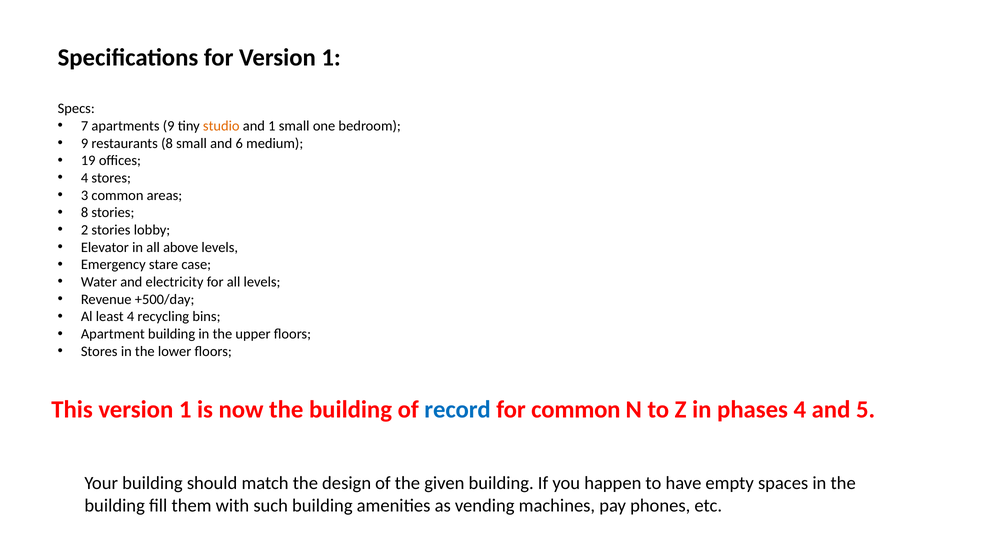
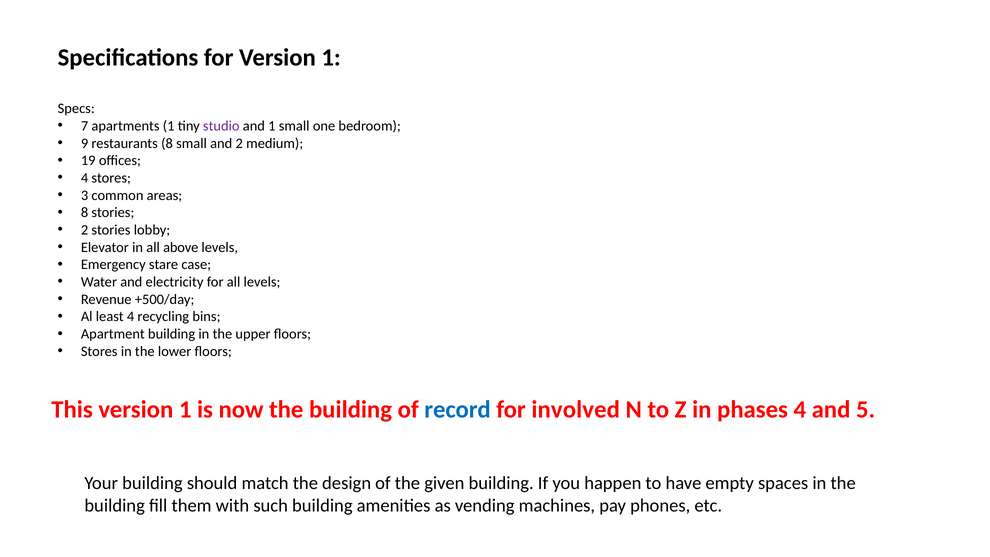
apartments 9: 9 -> 1
studio colour: orange -> purple
and 6: 6 -> 2
for common: common -> involved
